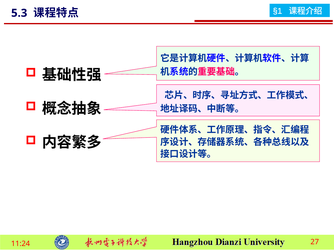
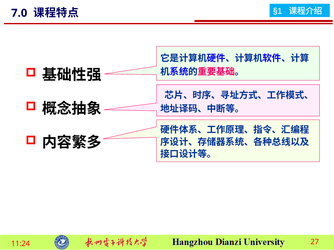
5.3: 5.3 -> 7.0
